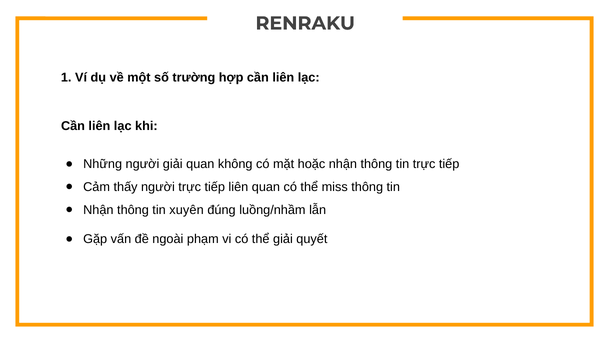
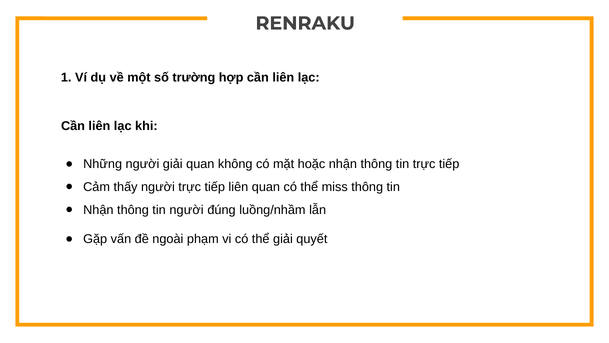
tin xuyên: xuyên -> người
